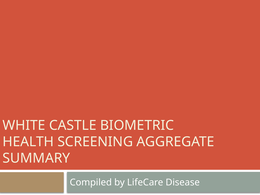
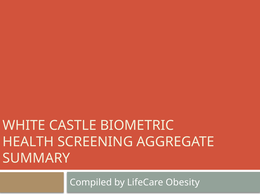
Disease: Disease -> Obesity
